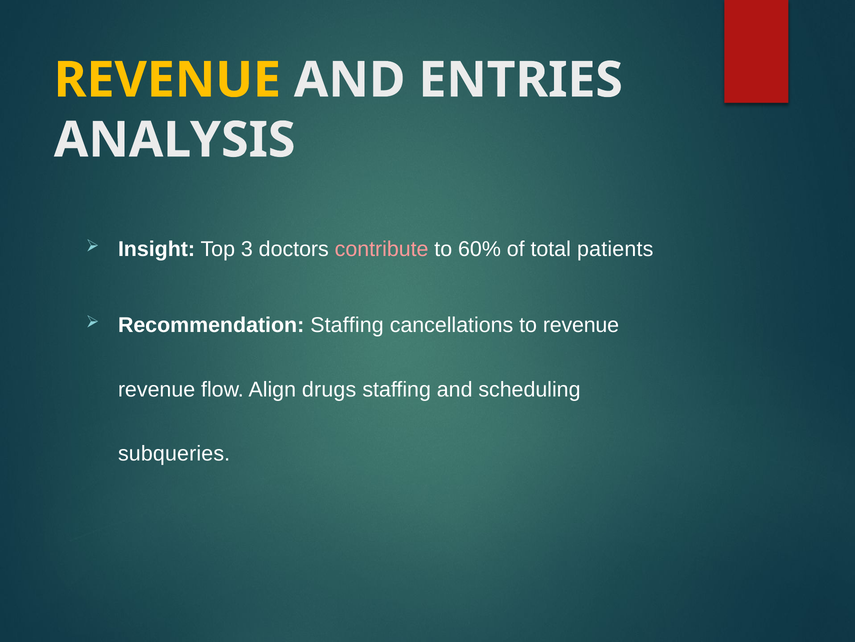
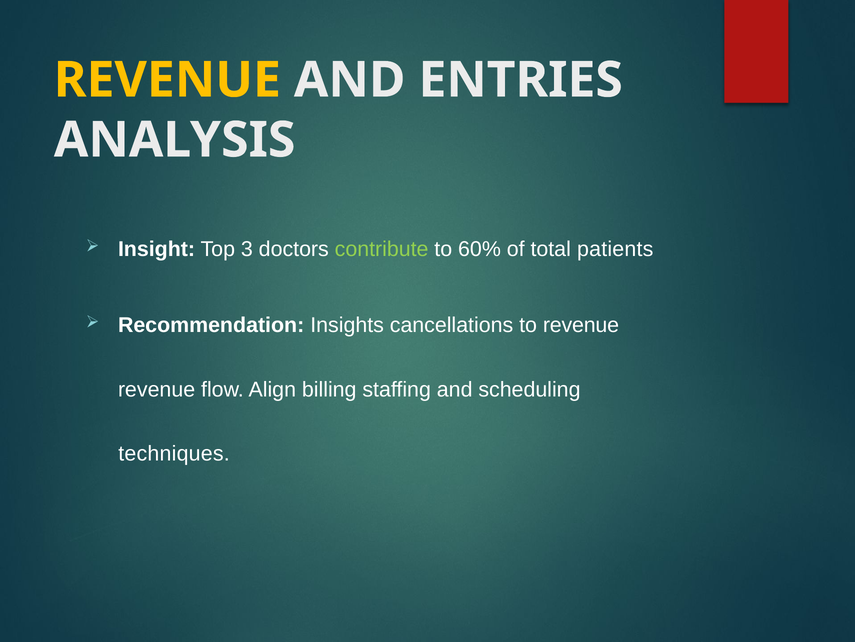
contribute colour: pink -> light green
Recommendation Staffing: Staffing -> Insights
drugs: drugs -> billing
subqueries: subqueries -> techniques
